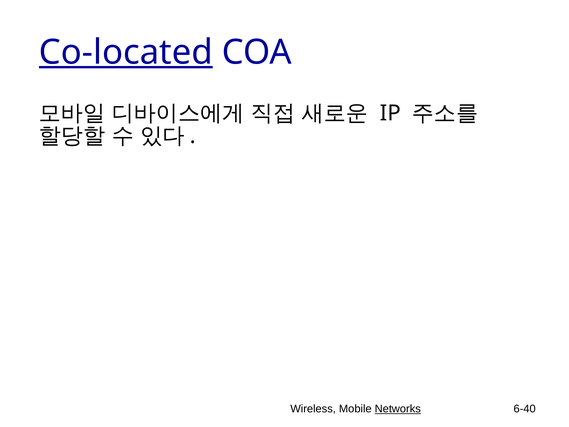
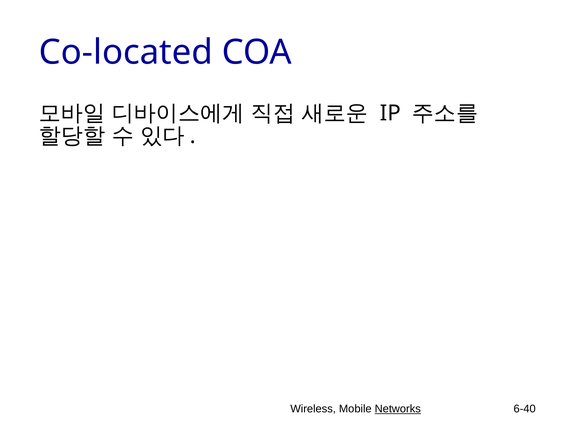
Co-located underline: present -> none
